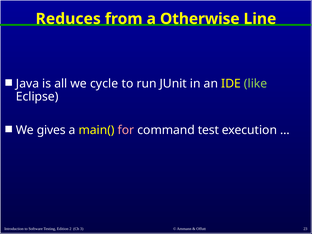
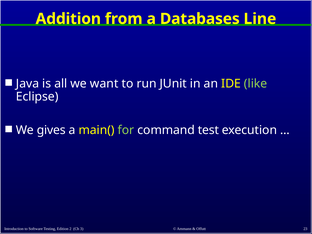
Reduces: Reduces -> Addition
Otherwise: Otherwise -> Databases
cycle: cycle -> want
for colour: pink -> light green
